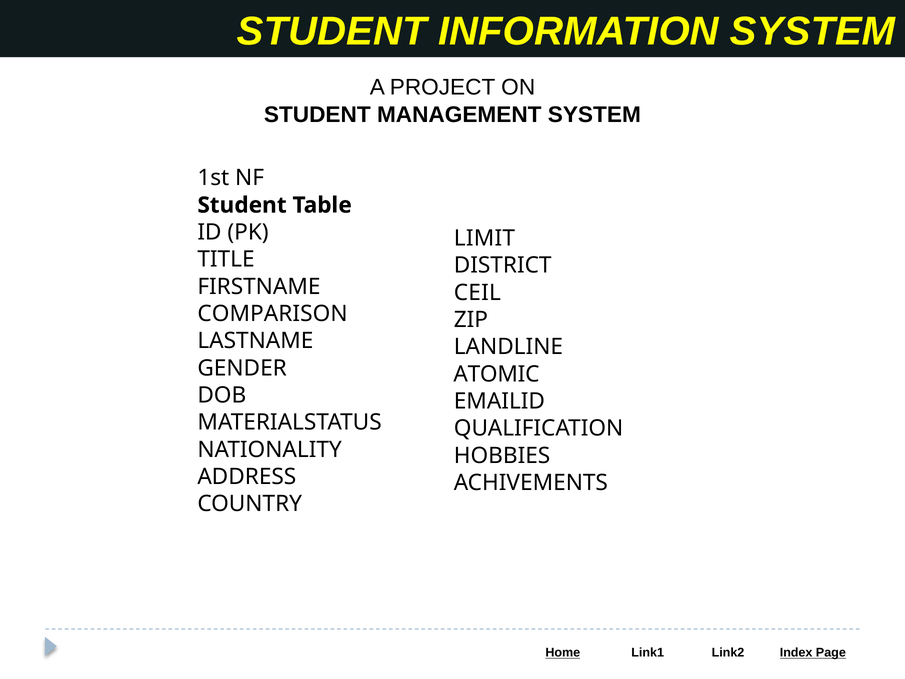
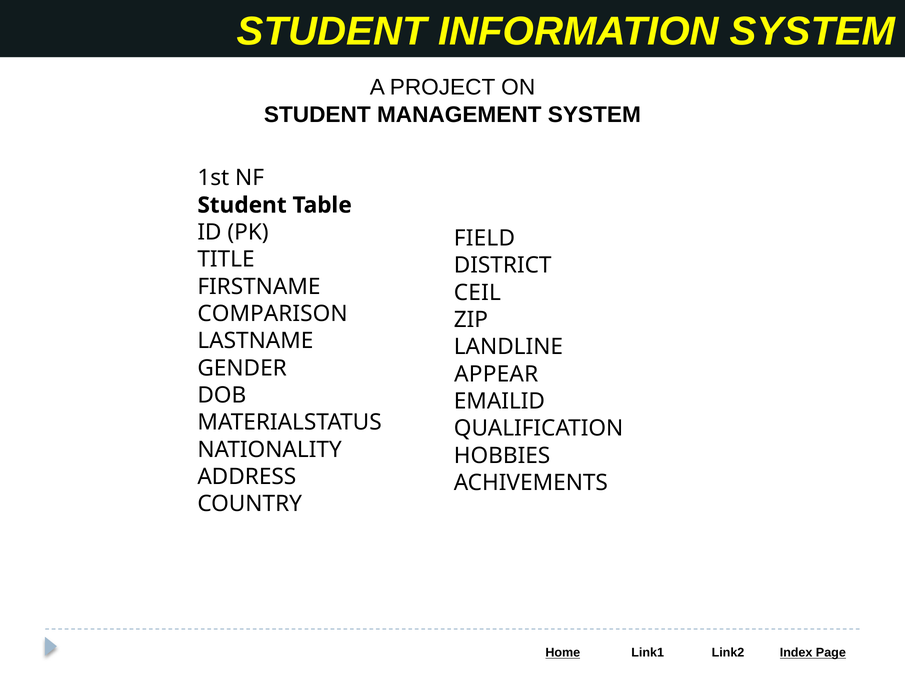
LIMIT: LIMIT -> FIELD
ATOMIC: ATOMIC -> APPEAR
